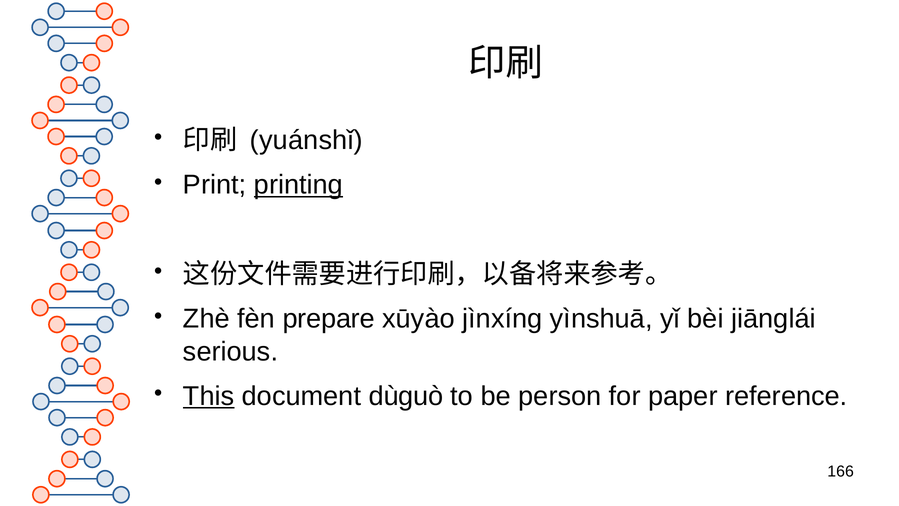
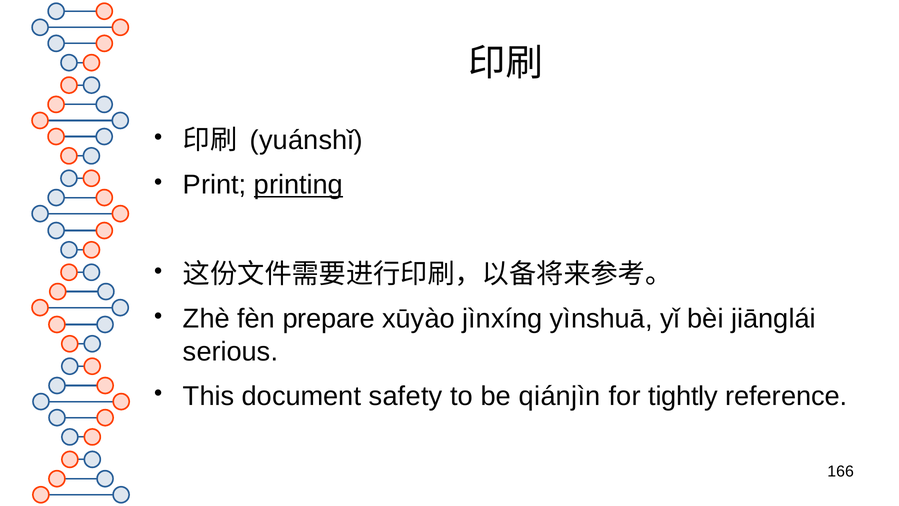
This underline: present -> none
dùguò: dùguò -> safety
person: person -> qiánjìn
paper: paper -> tightly
